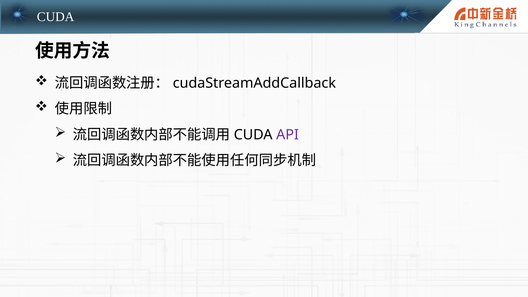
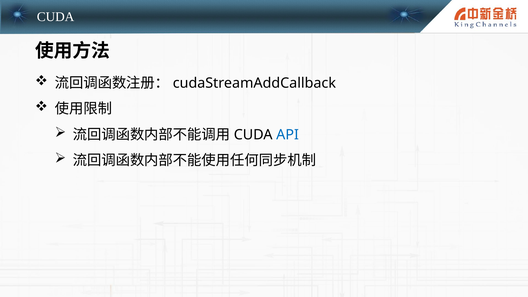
API colour: purple -> blue
